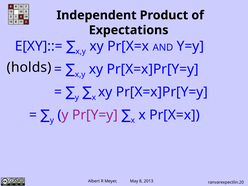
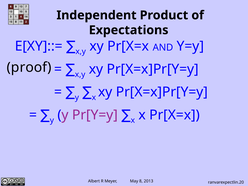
holds: holds -> proof
